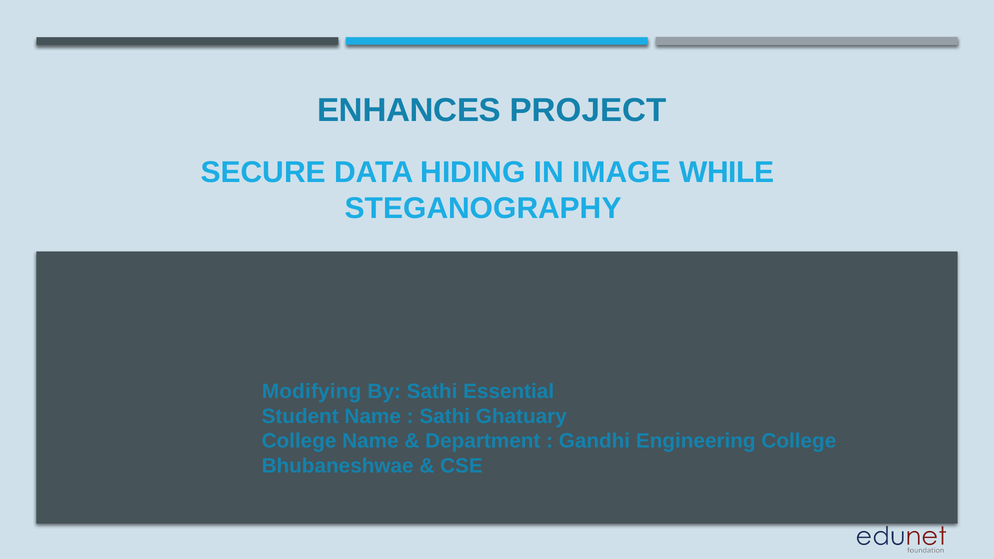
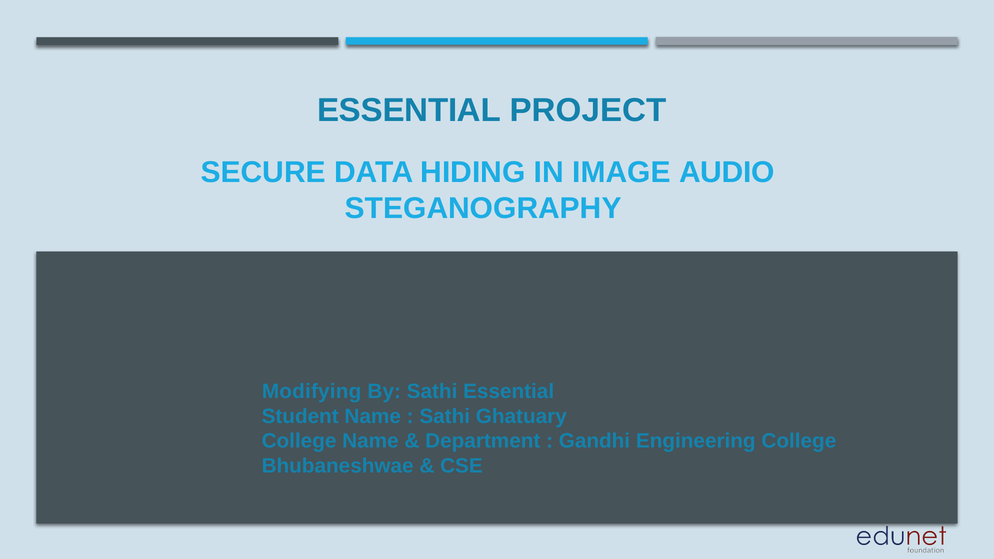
ENHANCES at (409, 110): ENHANCES -> ESSENTIAL
WHILE: WHILE -> AUDIO
